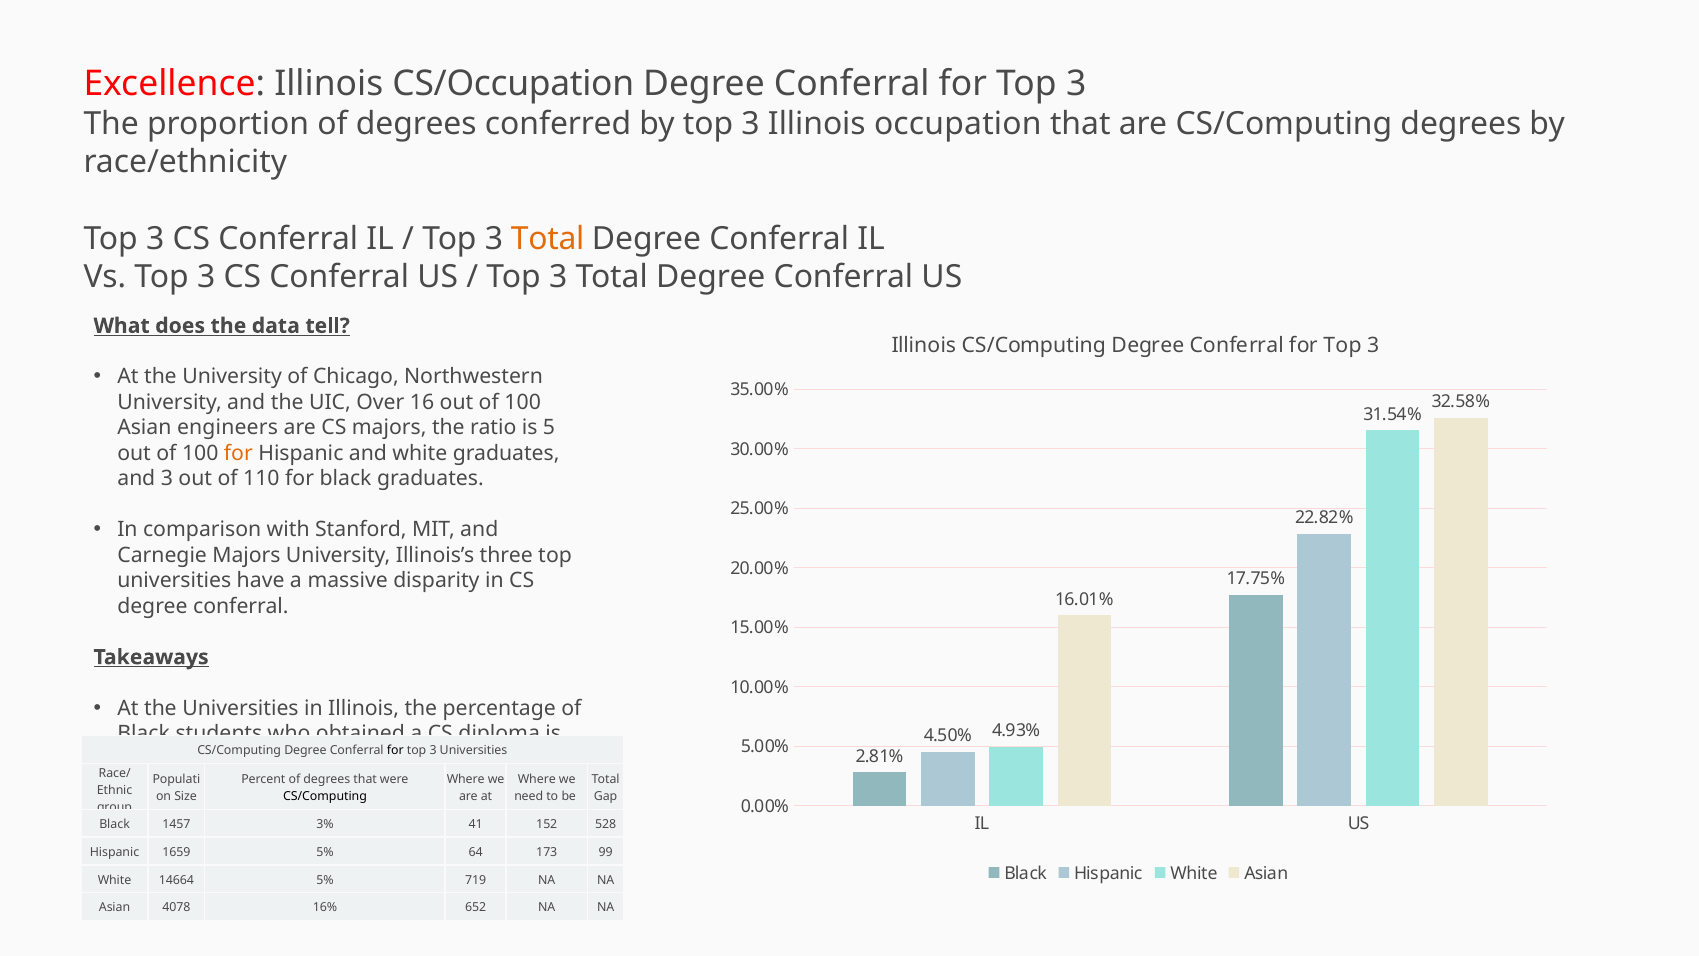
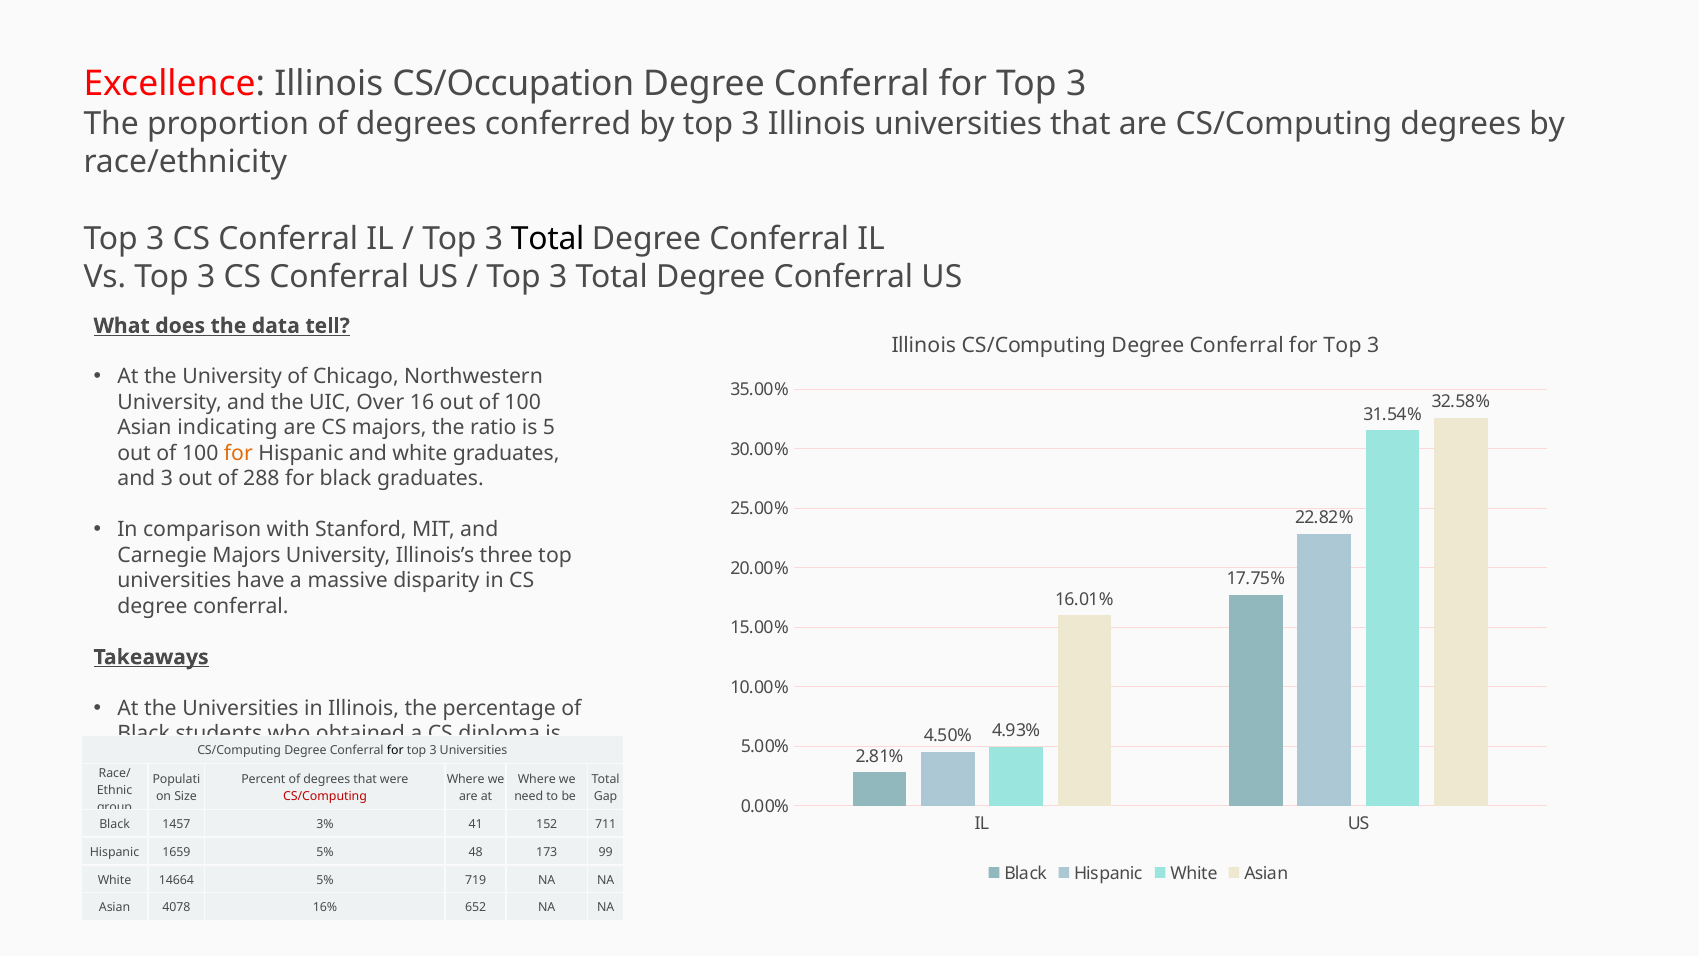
Illinois occupation: occupation -> universities
Total at (548, 239) colour: orange -> black
engineers: engineers -> indicating
110: 110 -> 288
CS/Computing at (325, 796) colour: black -> red
528: 528 -> 711
64: 64 -> 48
